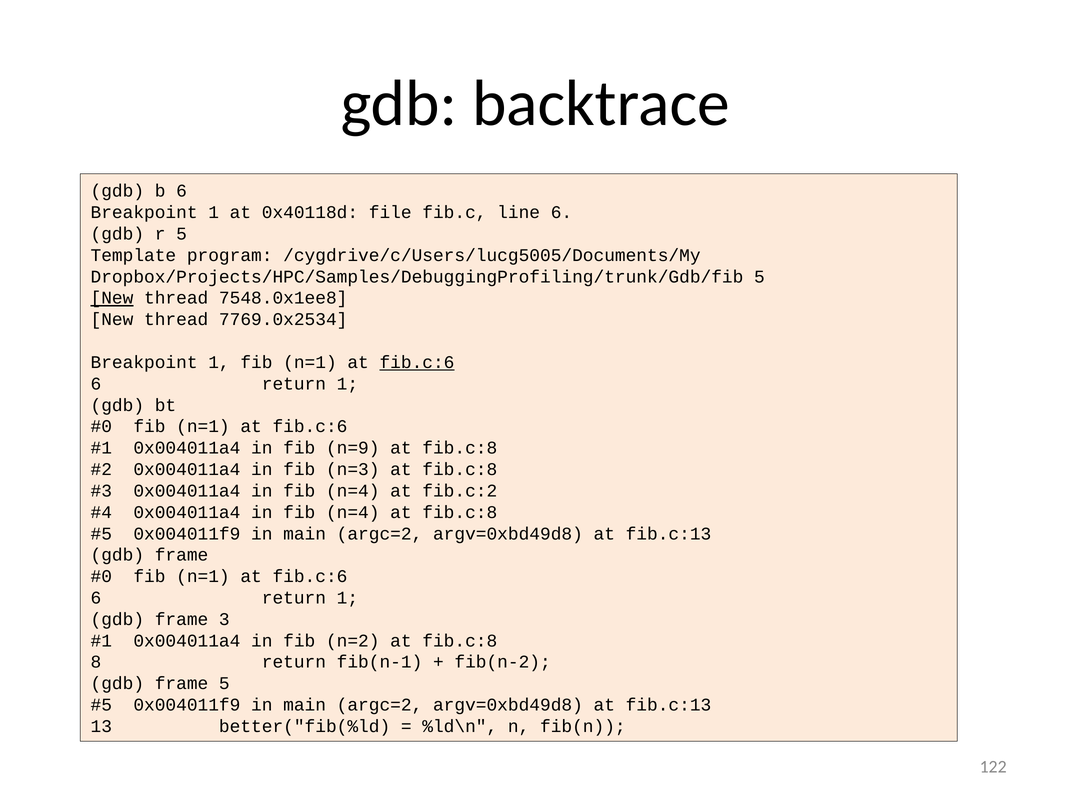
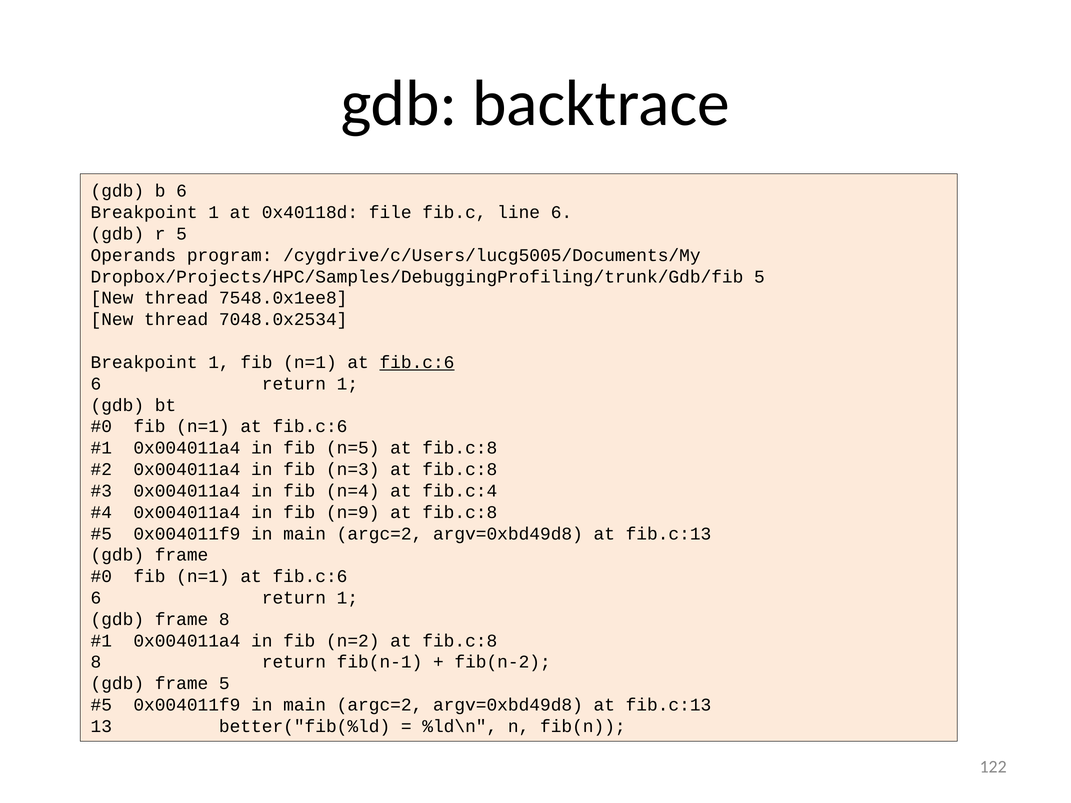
Template: Template -> Operands
New at (112, 298) underline: present -> none
7769.0x2534: 7769.0x2534 -> 7048.0x2534
n=9: n=9 -> n=5
fib.c:2: fib.c:2 -> fib.c:4
n=4 at (353, 512): n=4 -> n=9
frame 3: 3 -> 8
